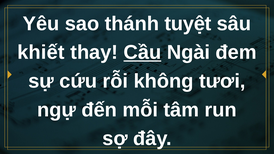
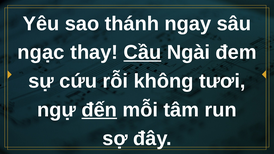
tuyệt: tuyệt -> ngay
khiết: khiết -> ngạc
đến underline: none -> present
